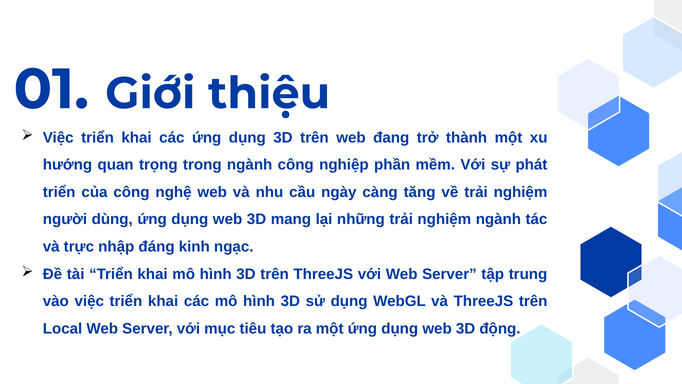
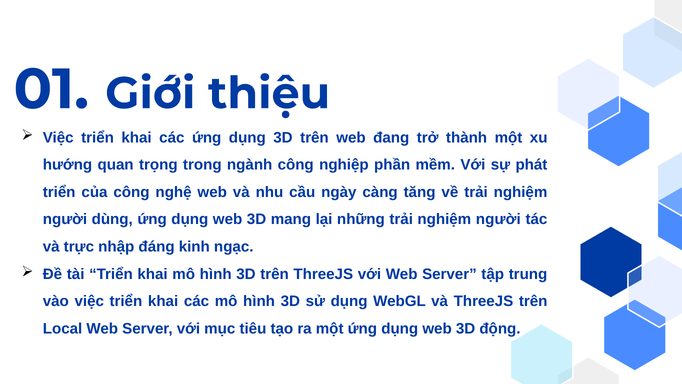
những trải nghiệm ngành: ngành -> người
